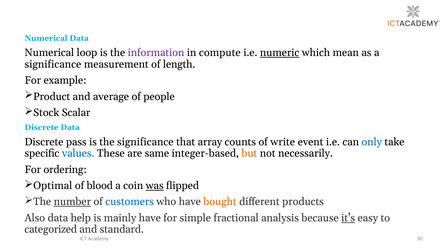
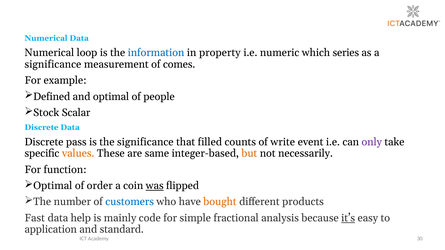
information colour: purple -> blue
compute: compute -> property
numeric underline: present -> none
mean: mean -> series
length: length -> comes
Product: Product -> Defined
and average: average -> optimal
array: array -> filled
only colour: blue -> purple
values colour: blue -> orange
ordering: ordering -> function
blood: blood -> order
number underline: present -> none
Also: Also -> Fast
mainly have: have -> code
categorized: categorized -> application
